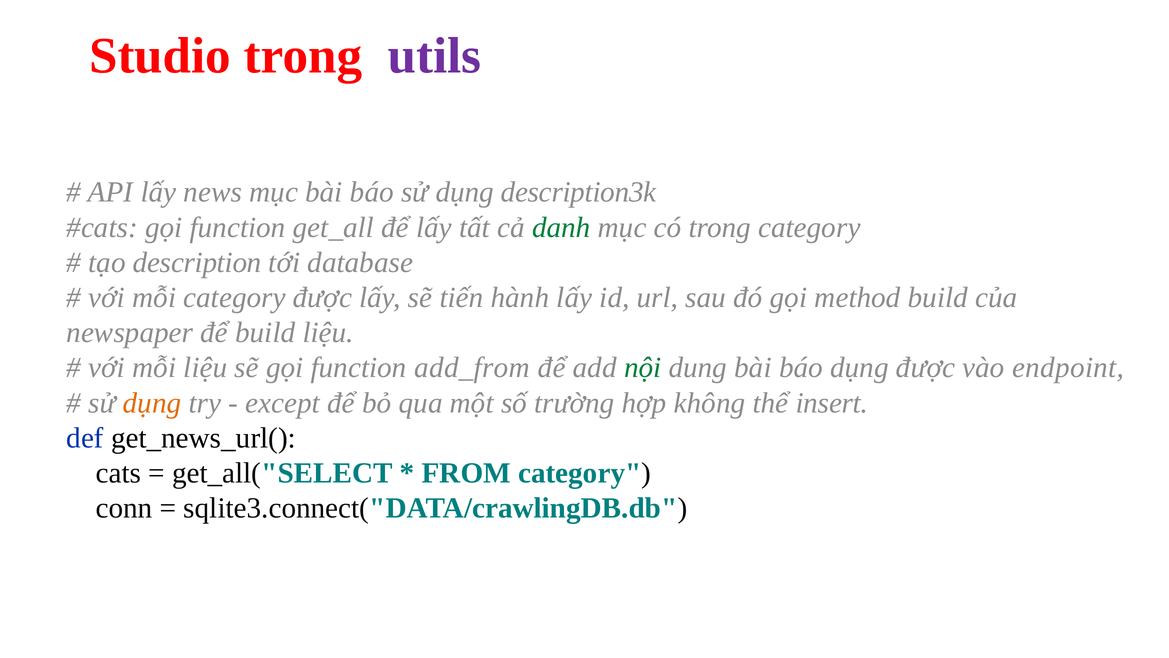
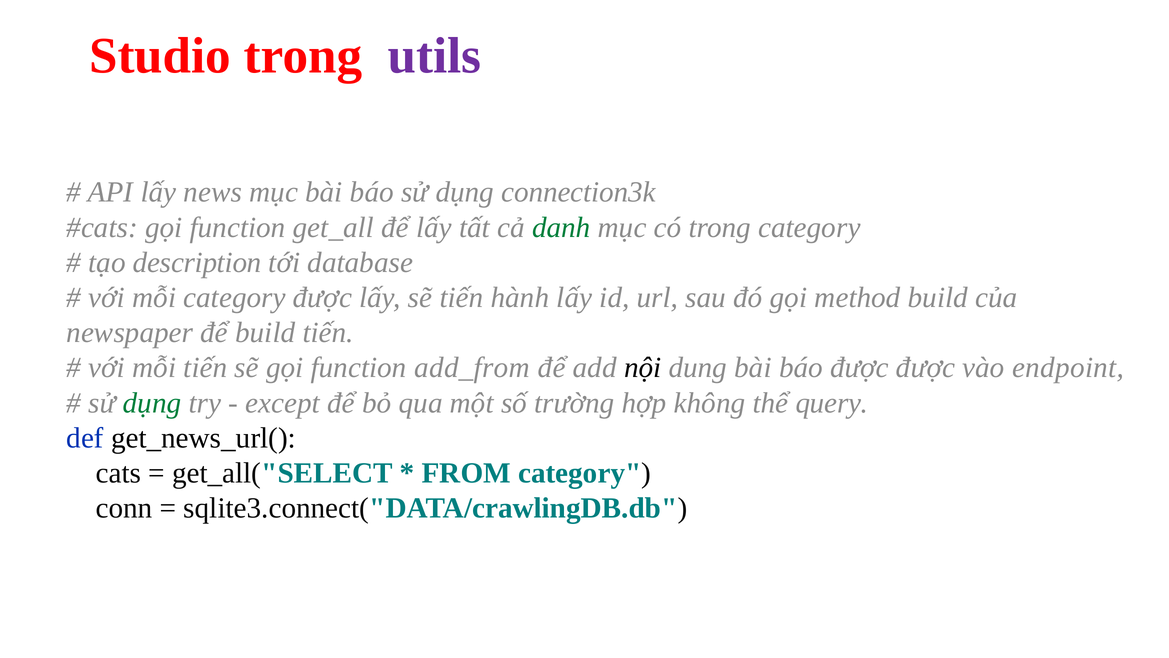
description3k: description3k -> connection3k
build liệu: liệu -> tiến
mỗi liệu: liệu -> tiến
nội colour: green -> black
báo dụng: dụng -> được
dụng at (152, 403) colour: orange -> green
insert: insert -> query
